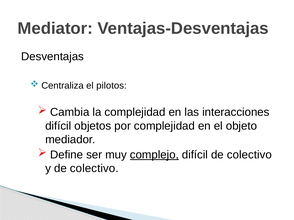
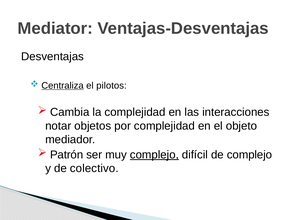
Centraliza underline: none -> present
difícil at (58, 126): difícil -> notar
Define: Define -> Patrón
difícil de colectivo: colectivo -> complejo
